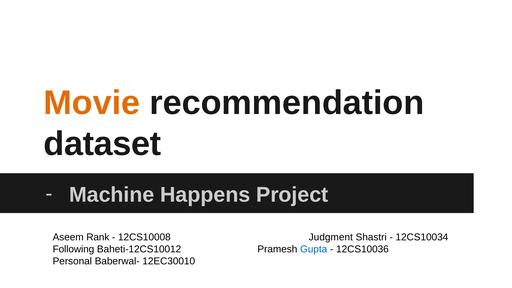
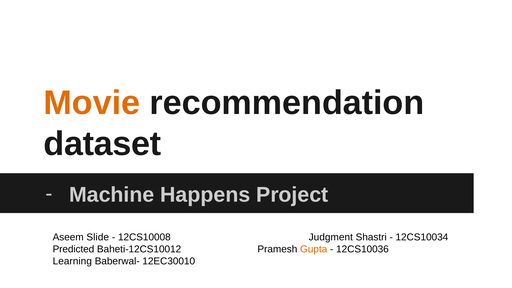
Rank: Rank -> Slide
Following: Following -> Predicted
Gupta colour: blue -> orange
Personal: Personal -> Learning
